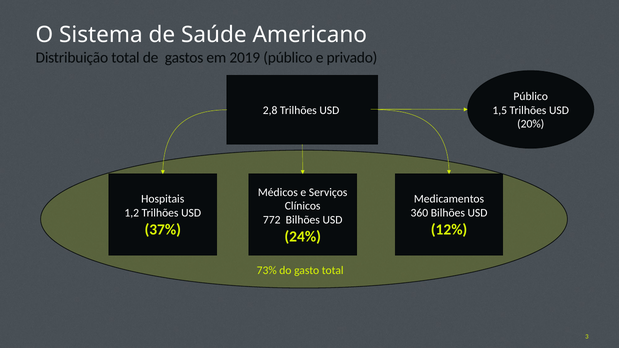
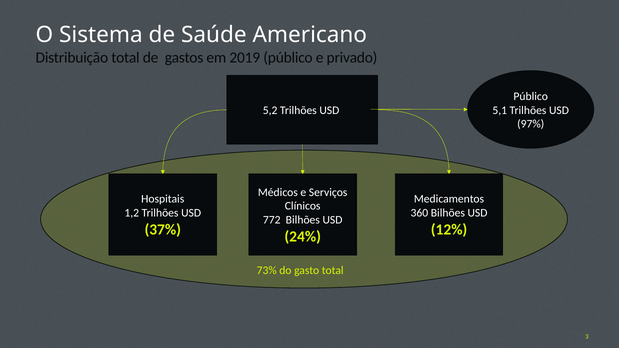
1,5: 1,5 -> 5,1
2,8: 2,8 -> 5,2
20%: 20% -> 97%
